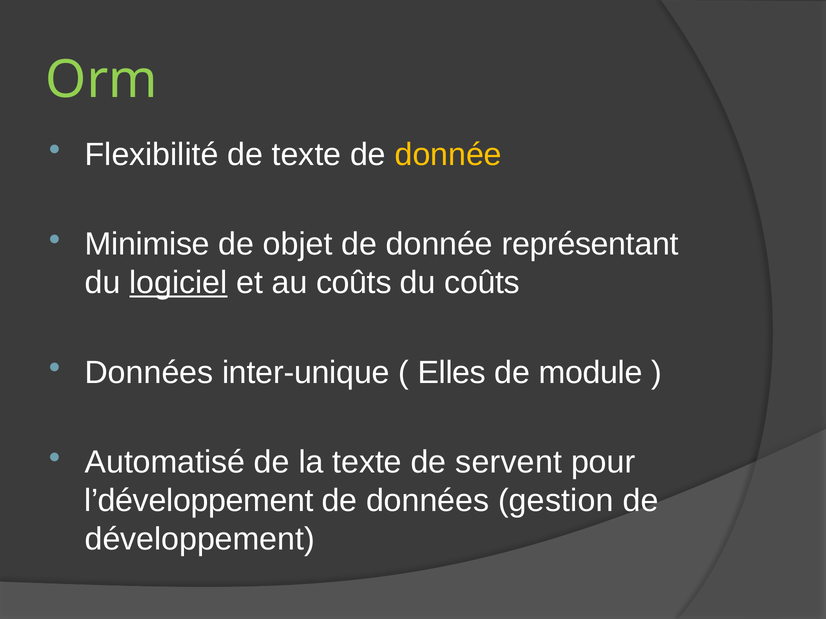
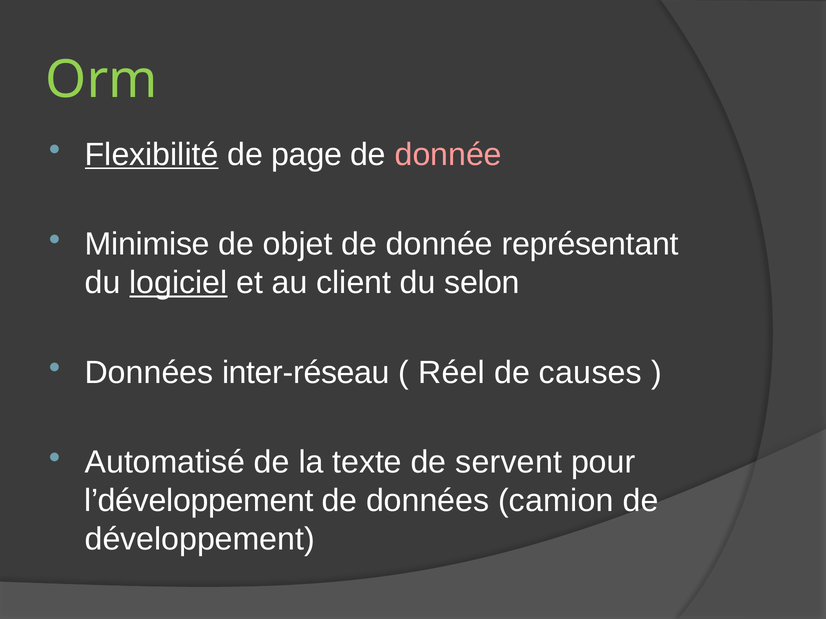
Flexibilité underline: none -> present
de texte: texte -> page
donnée at (448, 155) colour: yellow -> pink
au coûts: coûts -> client
du coûts: coûts -> selon
inter-unique: inter-unique -> inter-réseau
Elles: Elles -> Réel
module: module -> causes
gestion: gestion -> camion
